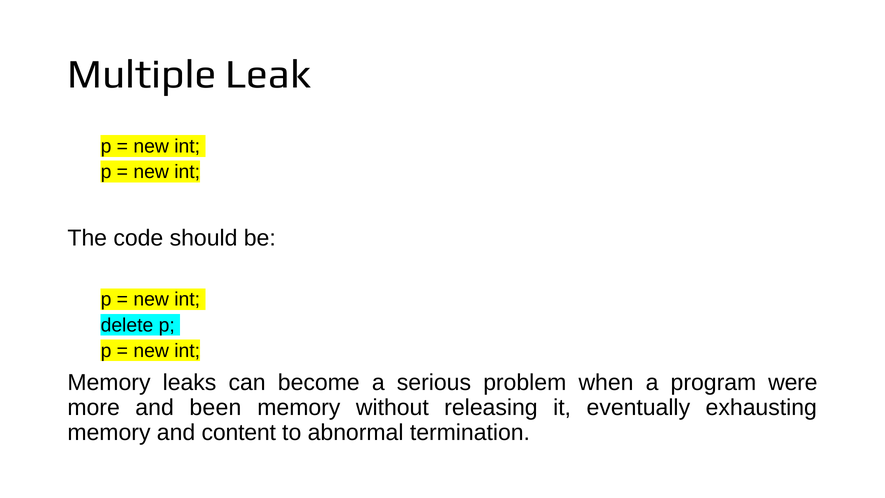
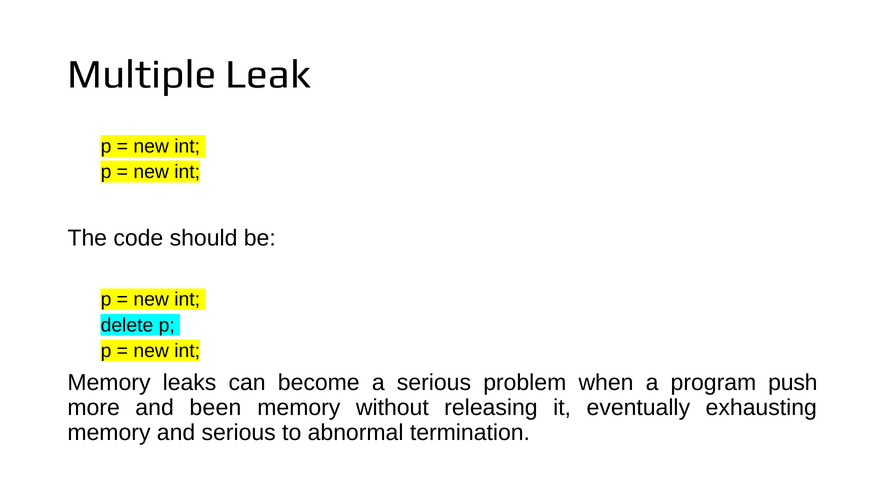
were: were -> push
and content: content -> serious
